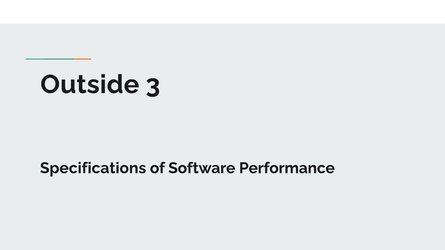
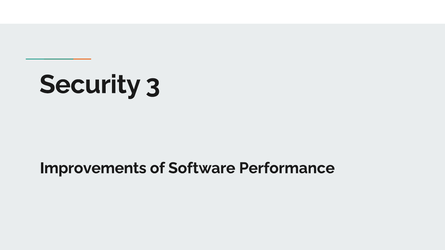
Outside: Outside -> Security
Specifications: Specifications -> Improvements
